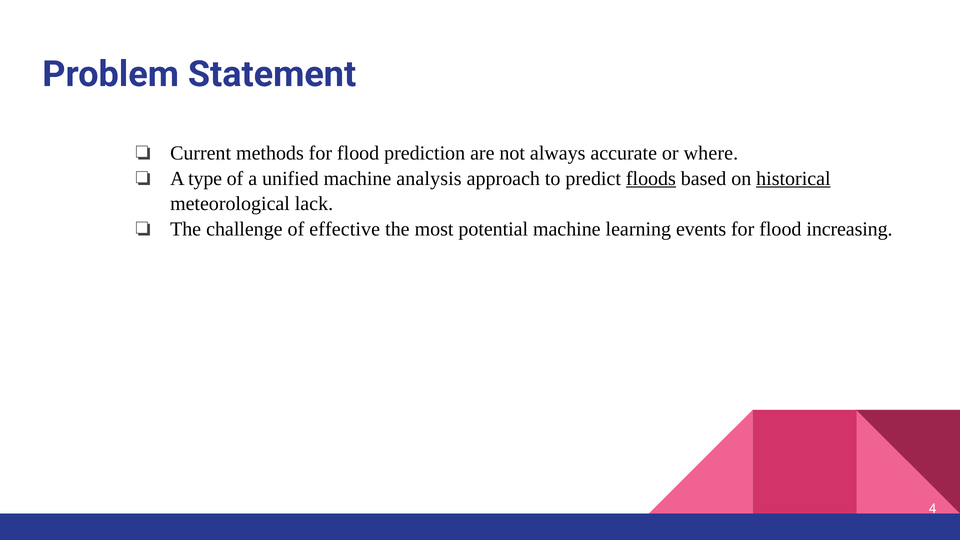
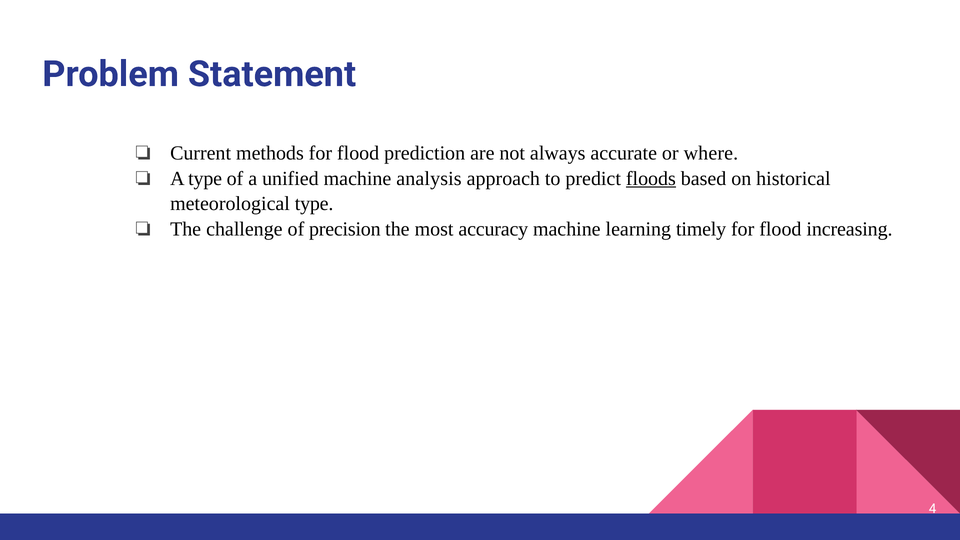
historical underline: present -> none
meteorological lack: lack -> type
effective: effective -> precision
potential: potential -> accuracy
events: events -> timely
